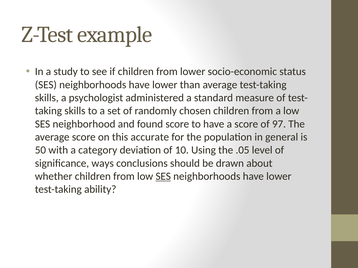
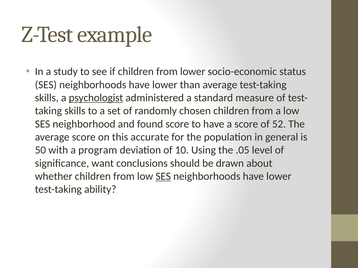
psychologist underline: none -> present
97: 97 -> 52
category: category -> program
ways: ways -> want
